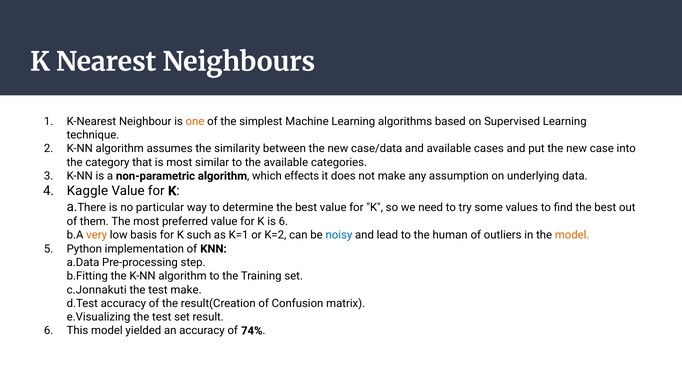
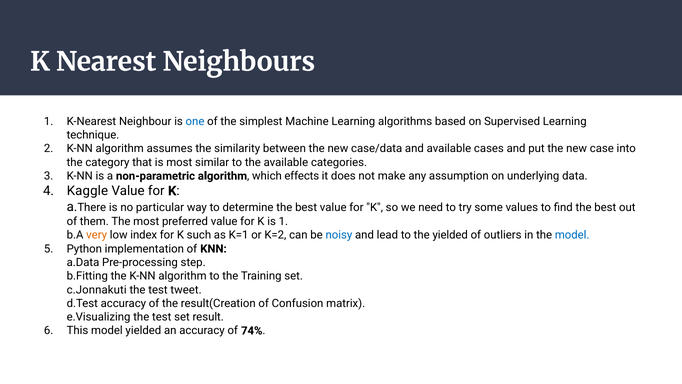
one colour: orange -> blue
is 6: 6 -> 1
basis: basis -> index
the human: human -> yielded
model at (572, 235) colour: orange -> blue
test make: make -> tweet
